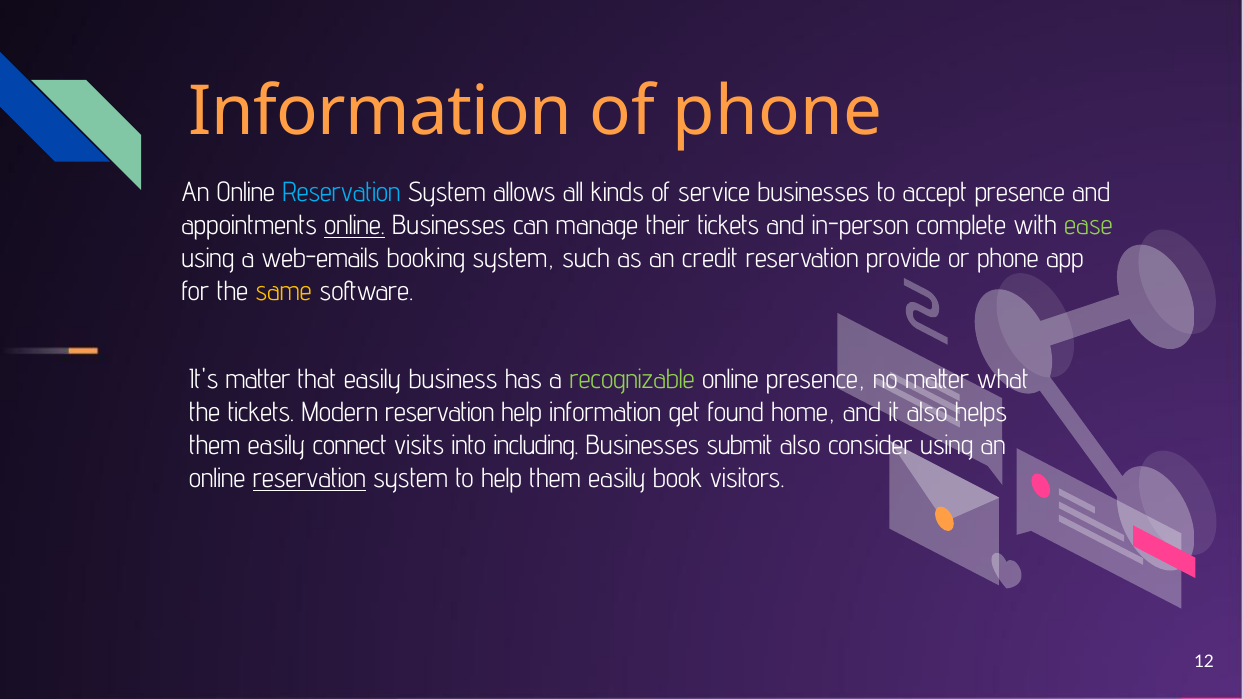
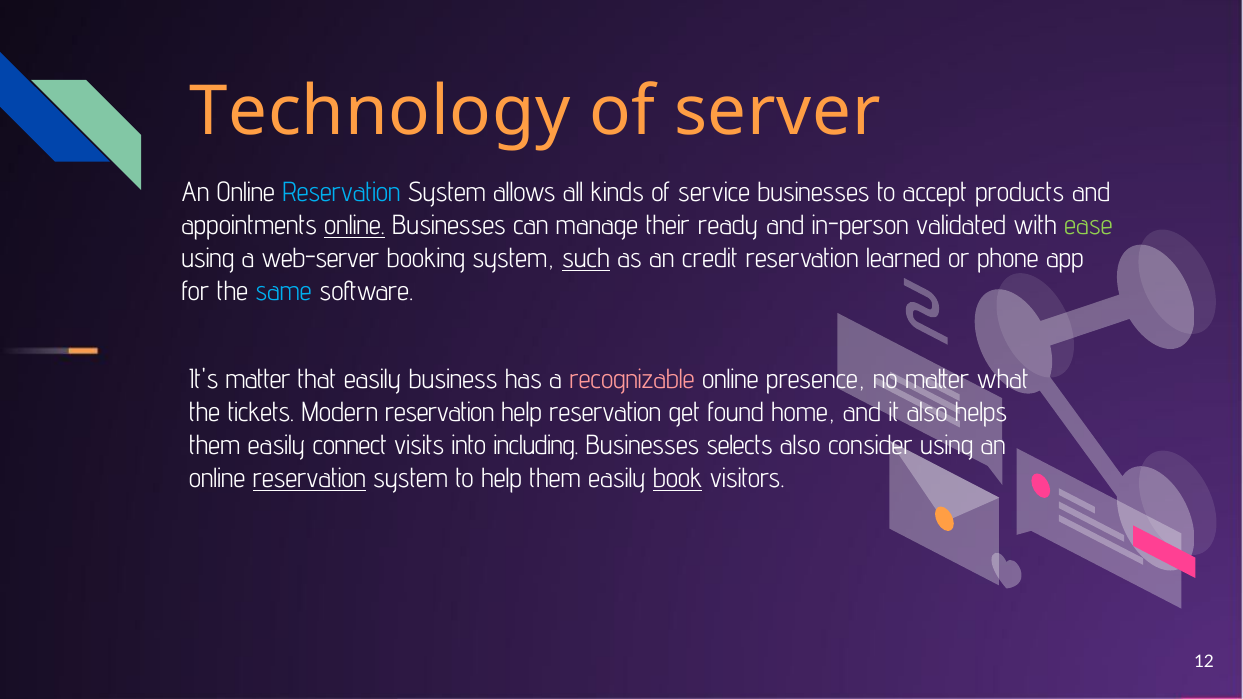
Information at (381, 112): Information -> Technology
of phone: phone -> server
accept presence: presence -> products
their tickets: tickets -> ready
complete: complete -> validated
web-emails: web-emails -> web-server
such underline: none -> present
provide: provide -> learned
same colour: yellow -> light blue
recognizable colour: light green -> pink
help information: information -> reservation
submit: submit -> selects
book underline: none -> present
